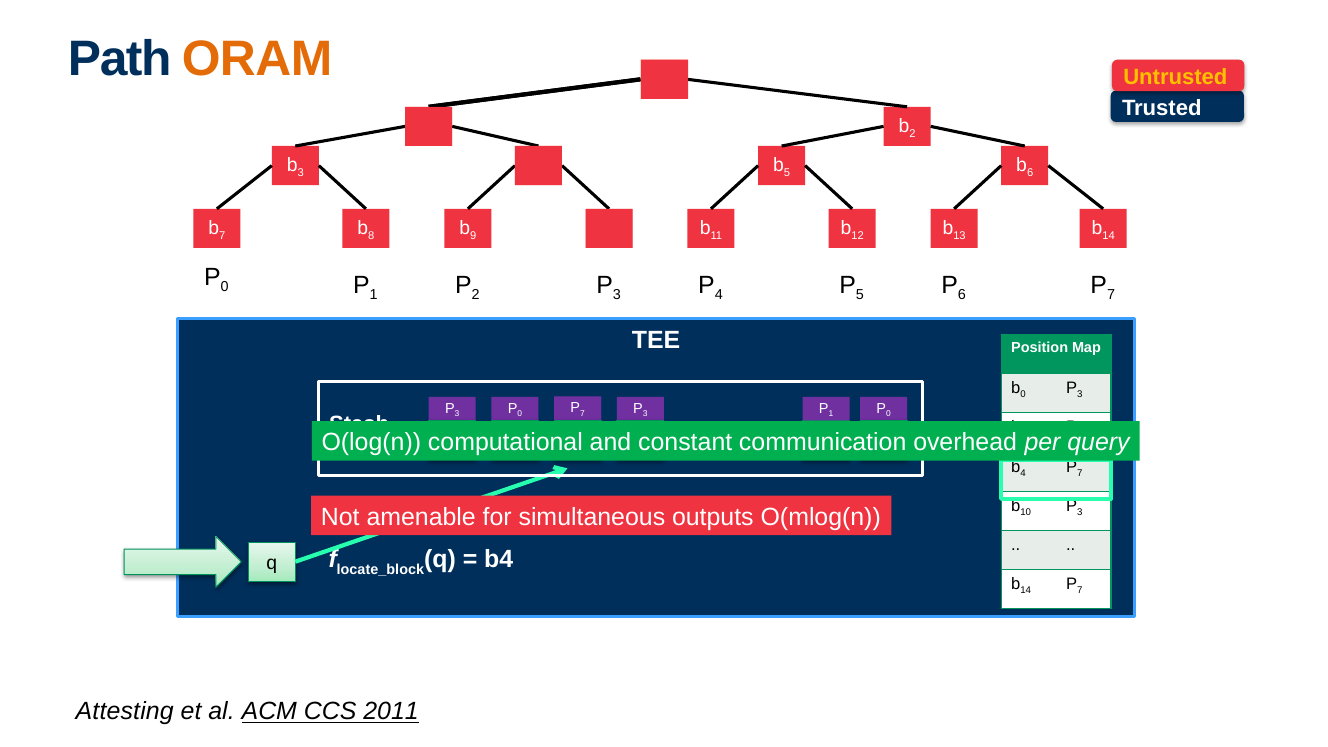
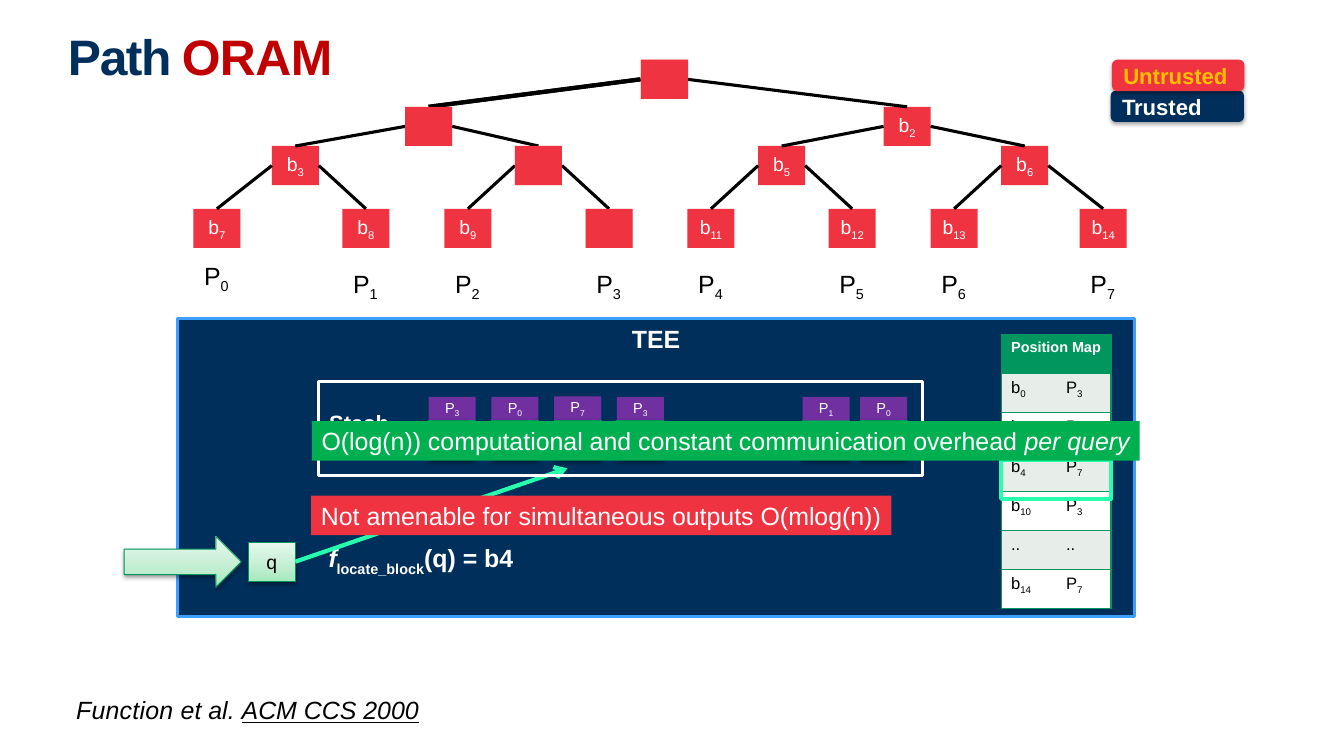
ORAM colour: orange -> red
Attesting: Attesting -> Function
2011: 2011 -> 2000
